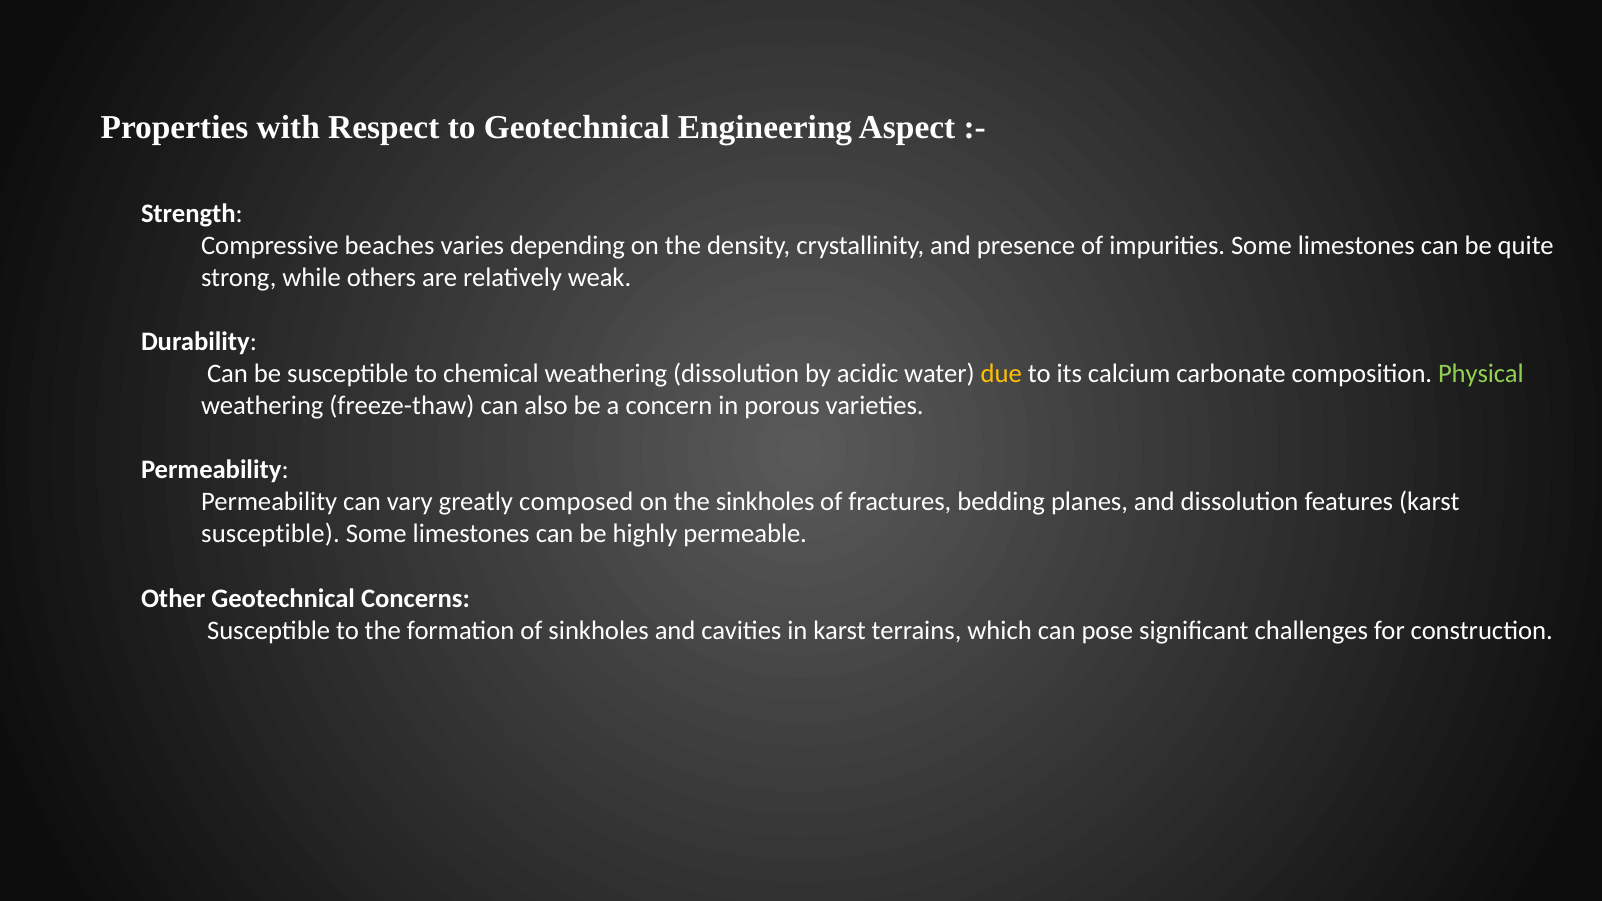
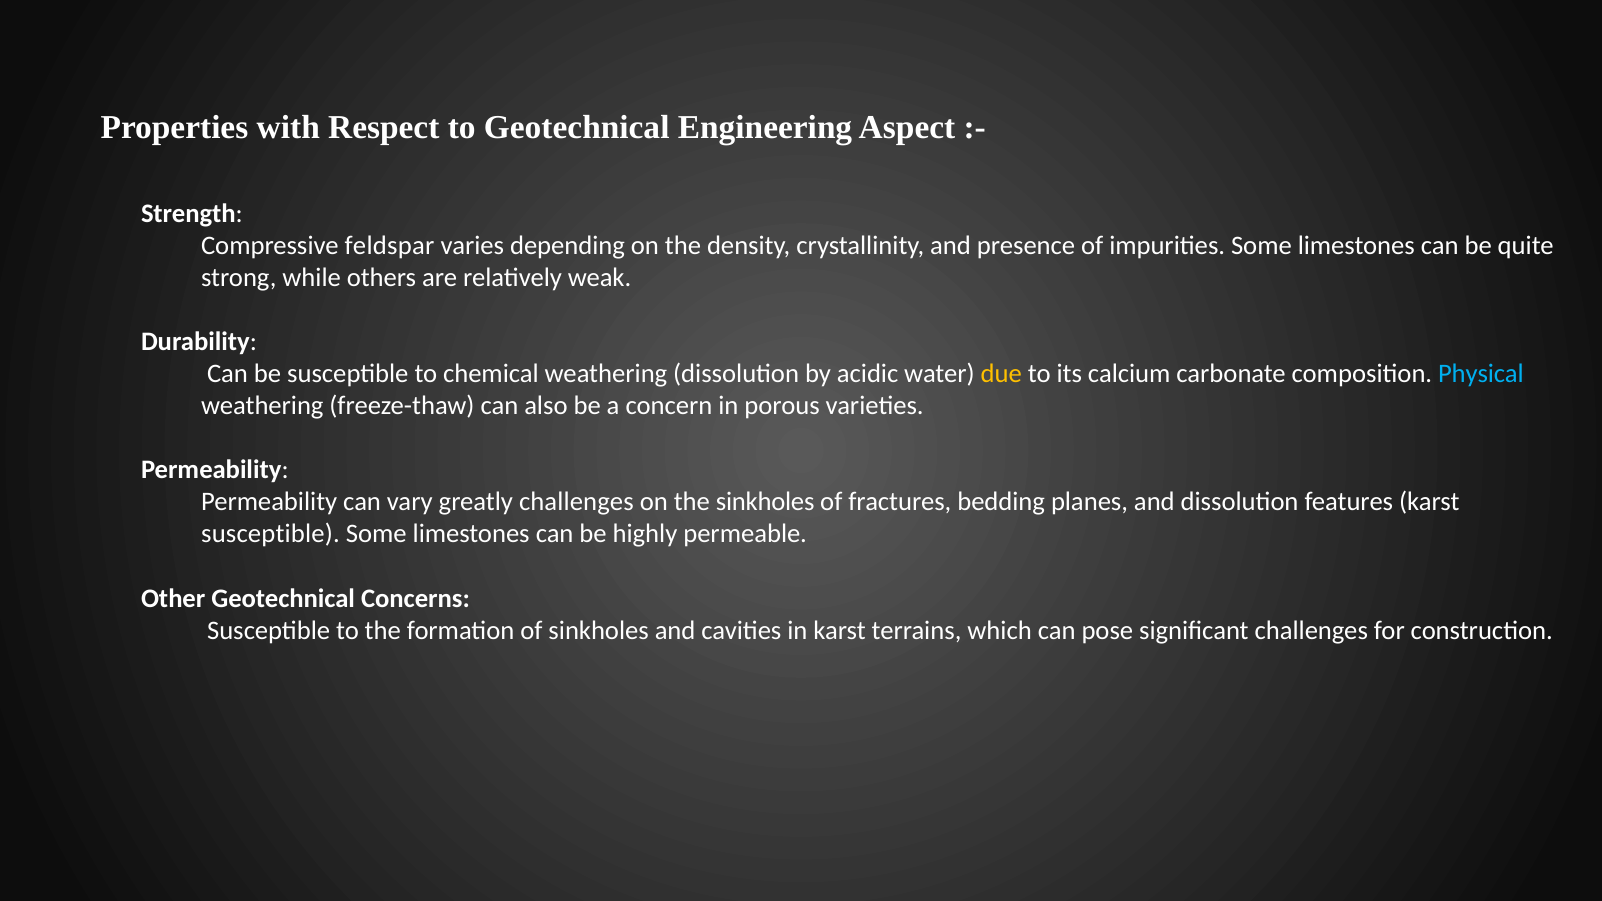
beaches: beaches -> feldspar
Physical colour: light green -> light blue
greatly composed: composed -> challenges
